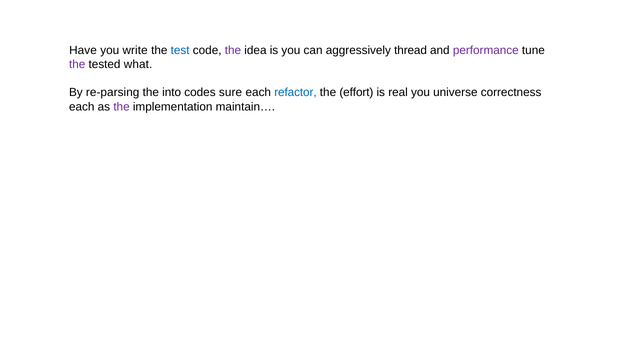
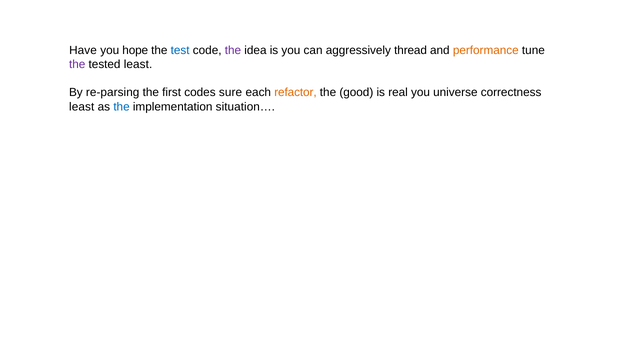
write: write -> hope
performance colour: purple -> orange
tested what: what -> least
into: into -> first
refactor colour: blue -> orange
effort: effort -> good
each at (82, 107): each -> least
the at (122, 107) colour: purple -> blue
maintain…: maintain… -> situation…
